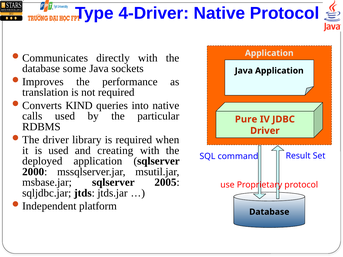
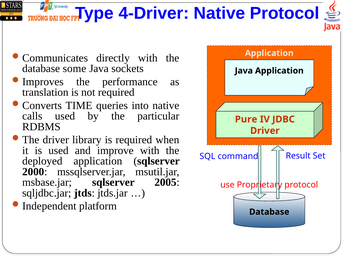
KIND: KIND -> TIME
creating: creating -> improve
